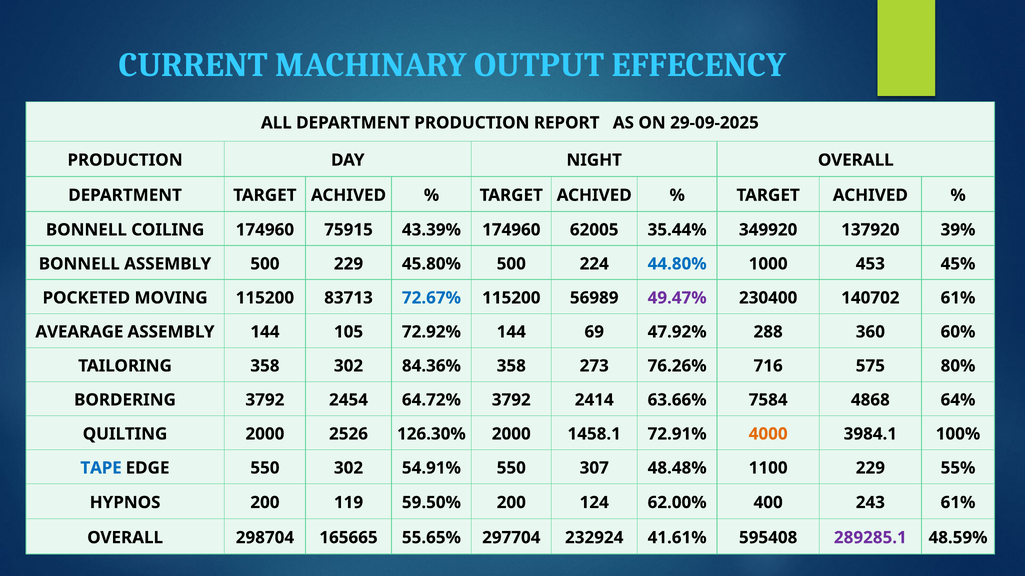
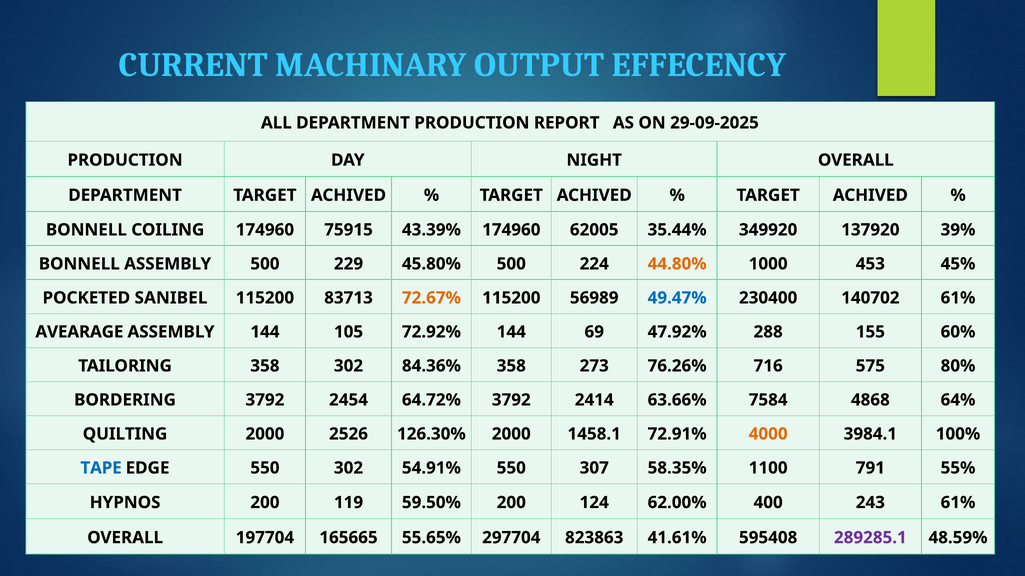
44.80% colour: blue -> orange
MOVING: MOVING -> SANIBEL
72.67% colour: blue -> orange
49.47% colour: purple -> blue
360: 360 -> 155
48.48%: 48.48% -> 58.35%
1100 229: 229 -> 791
298704: 298704 -> 197704
232924: 232924 -> 823863
